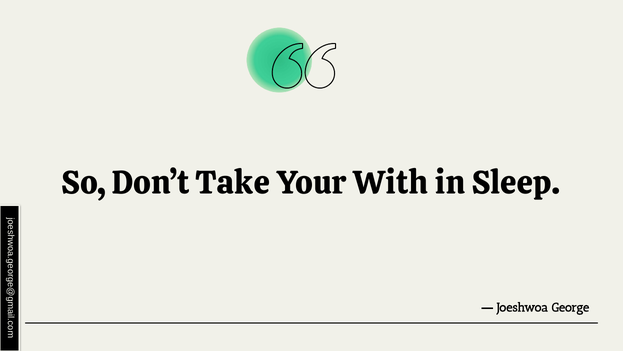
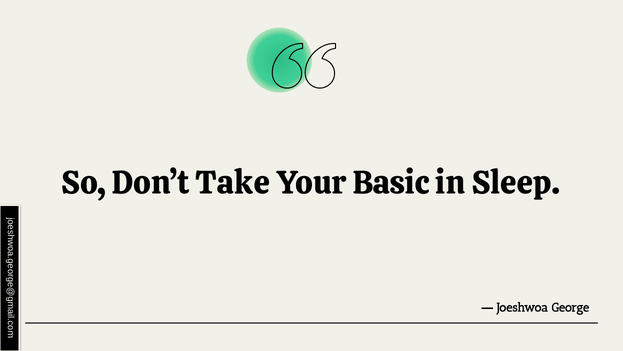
With: With -> Basic
